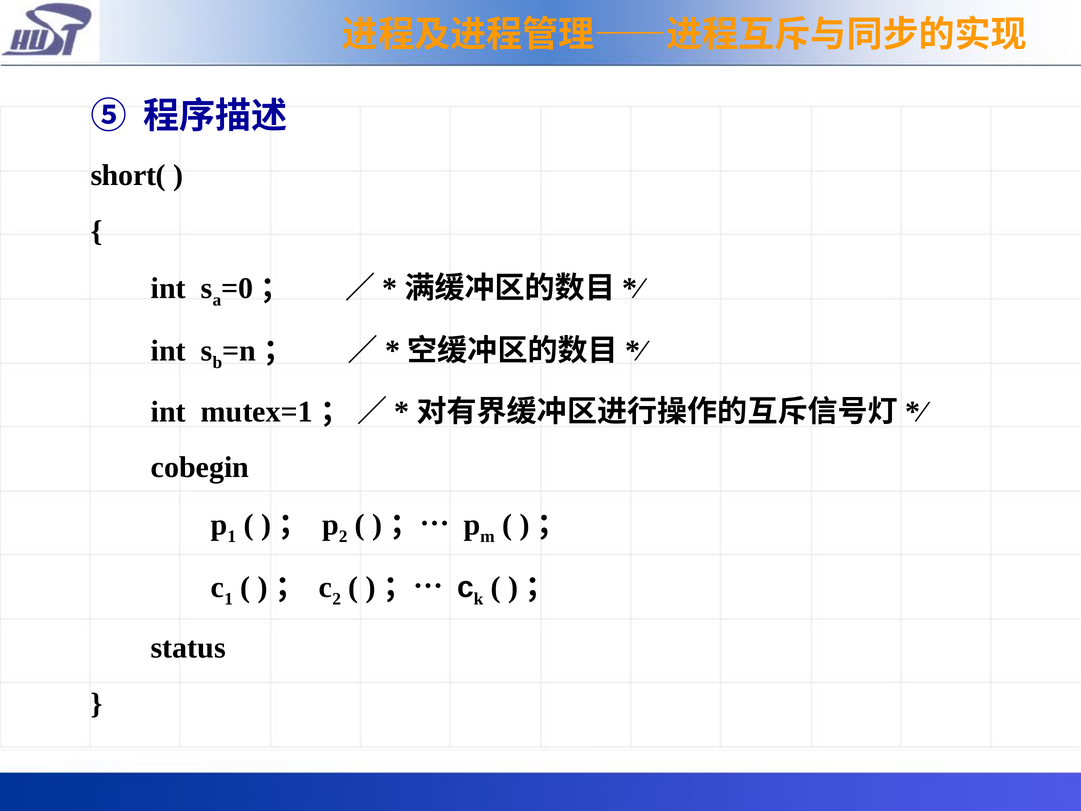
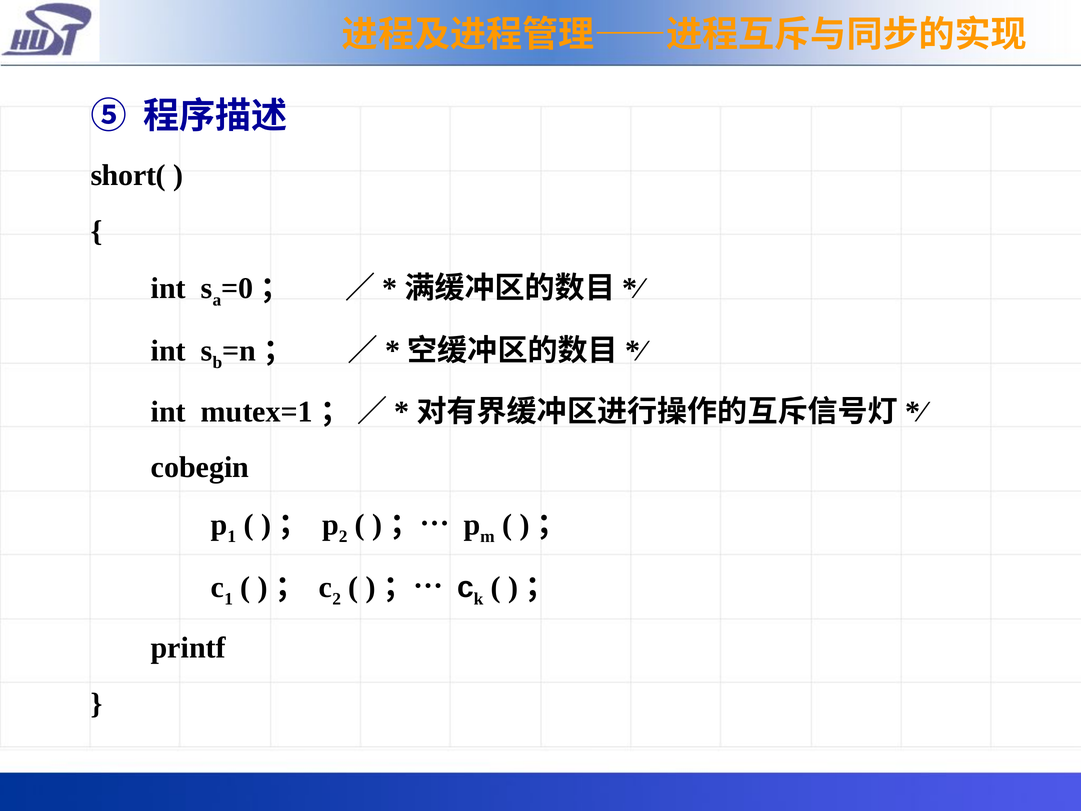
status: status -> printf
